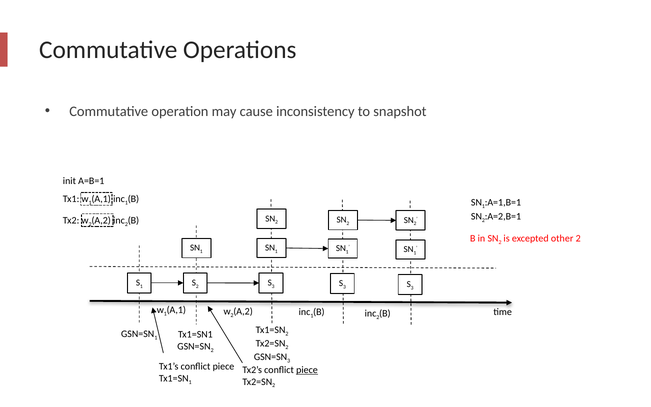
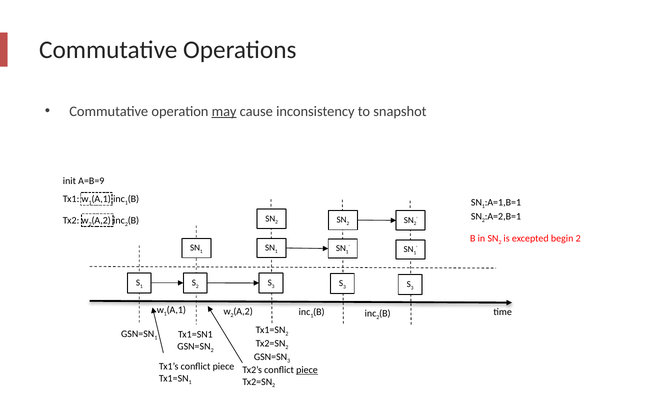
may underline: none -> present
A=B=1: A=B=1 -> A=B=9
other: other -> begin
